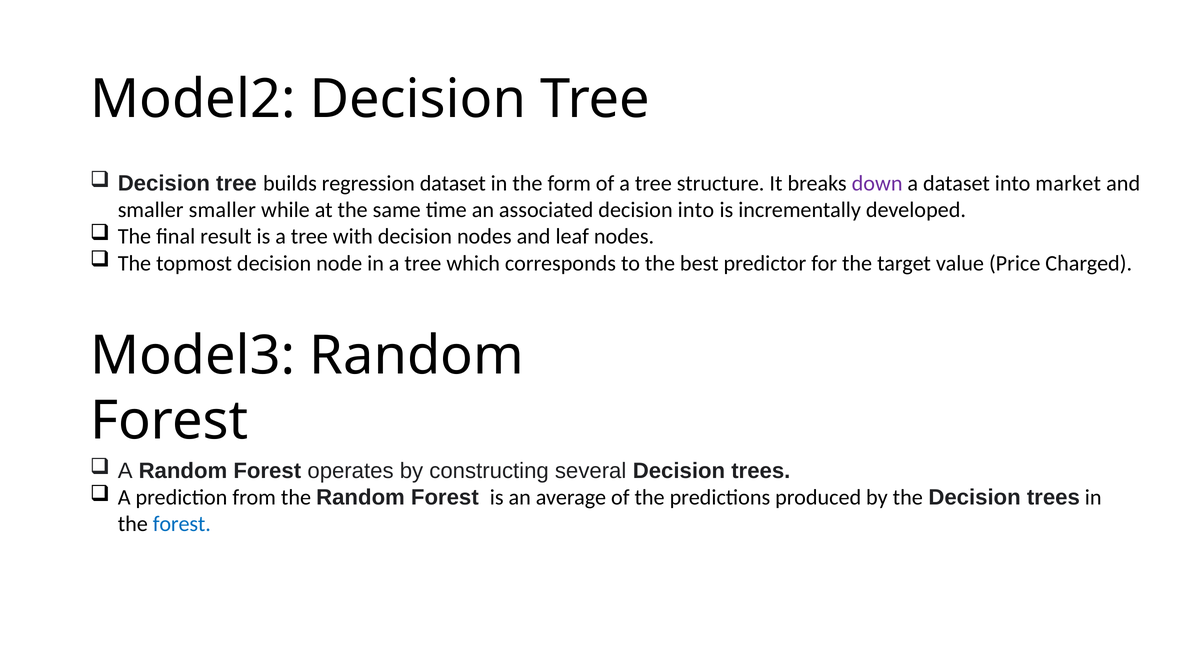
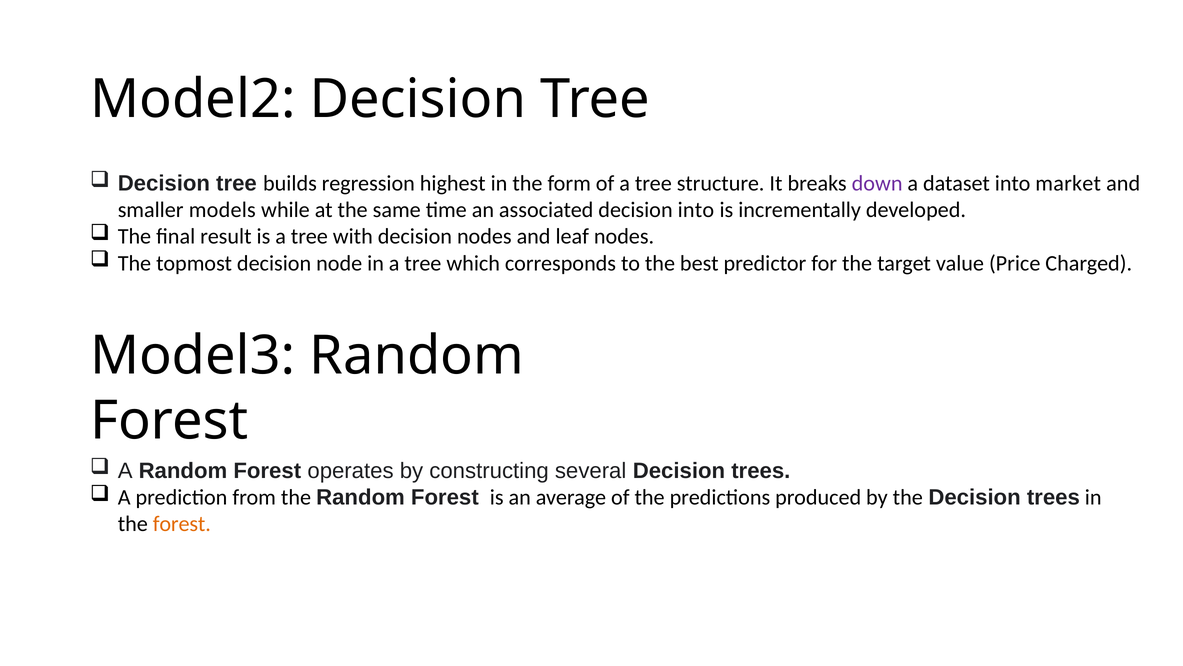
regression dataset: dataset -> highest
smaller smaller: smaller -> models
forest at (182, 524) colour: blue -> orange
